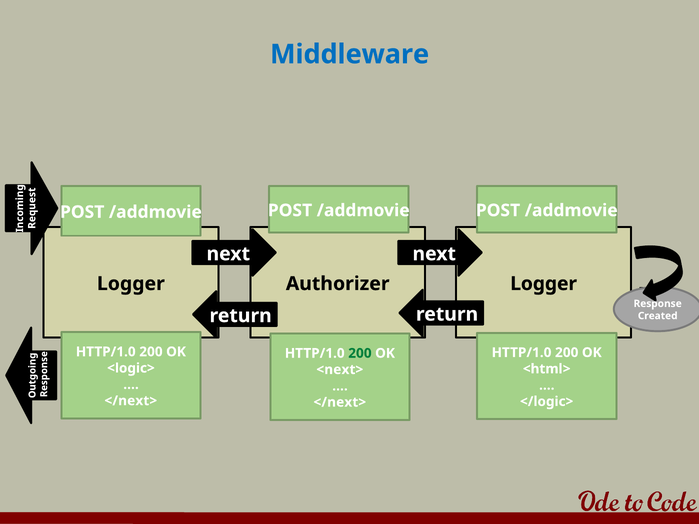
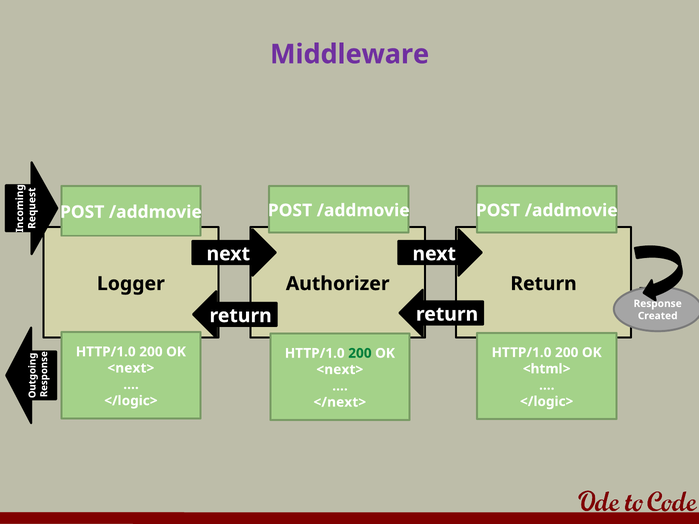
Middleware colour: blue -> purple
Authorizer Logger: Logger -> Return
<logic> at (131, 368): <logic> -> <next>
</next> at (131, 401): </next> -> </logic>
